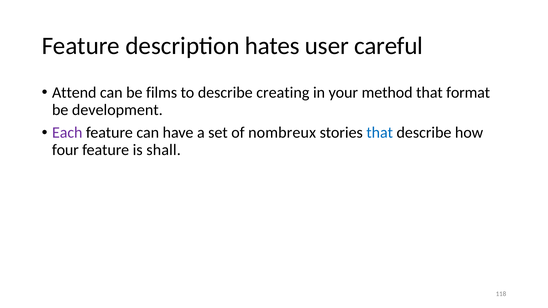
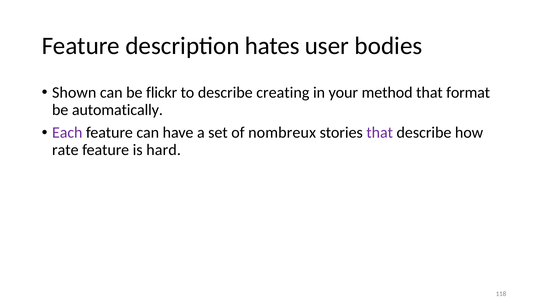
careful: careful -> bodies
Attend: Attend -> Shown
films: films -> flickr
development: development -> automatically
that at (380, 133) colour: blue -> purple
four: four -> rate
shall: shall -> hard
